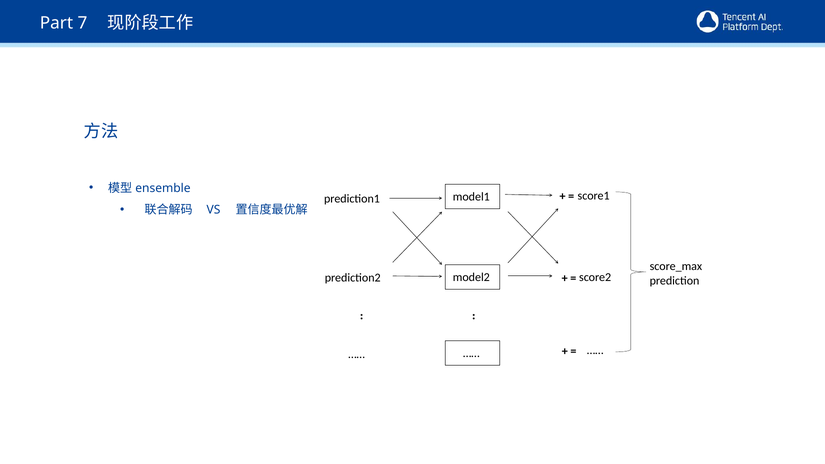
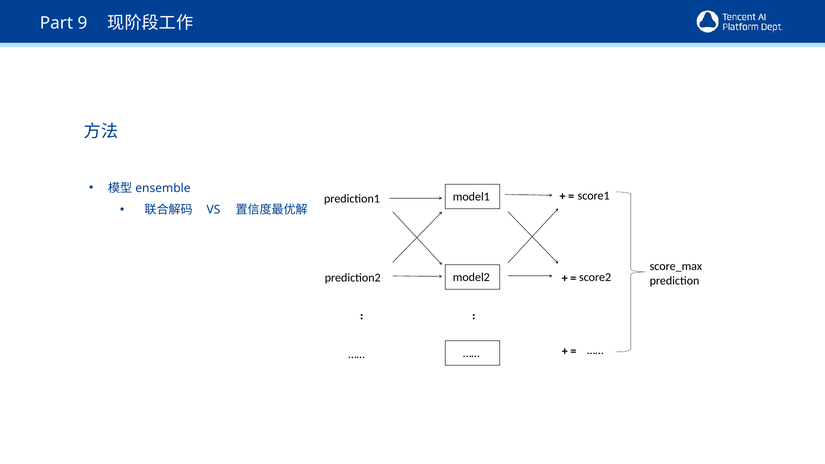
7: 7 -> 9
